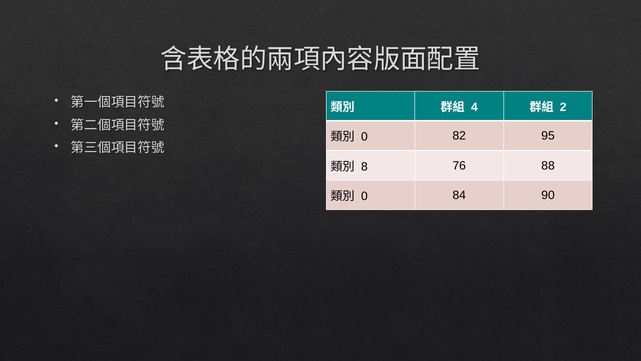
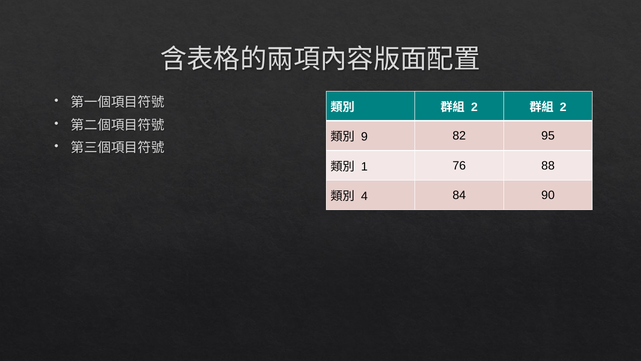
4 at (474, 107): 4 -> 2
0 at (364, 137): 0 -> 9
8: 8 -> 1
0 at (364, 196): 0 -> 4
